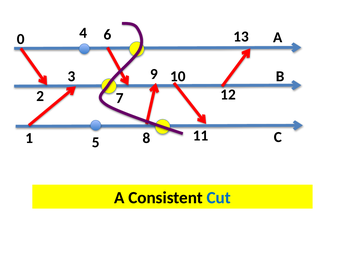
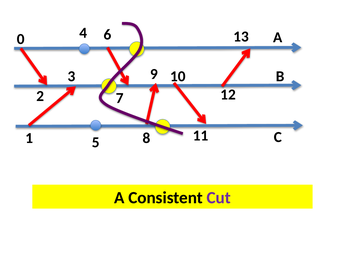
Cut colour: blue -> purple
